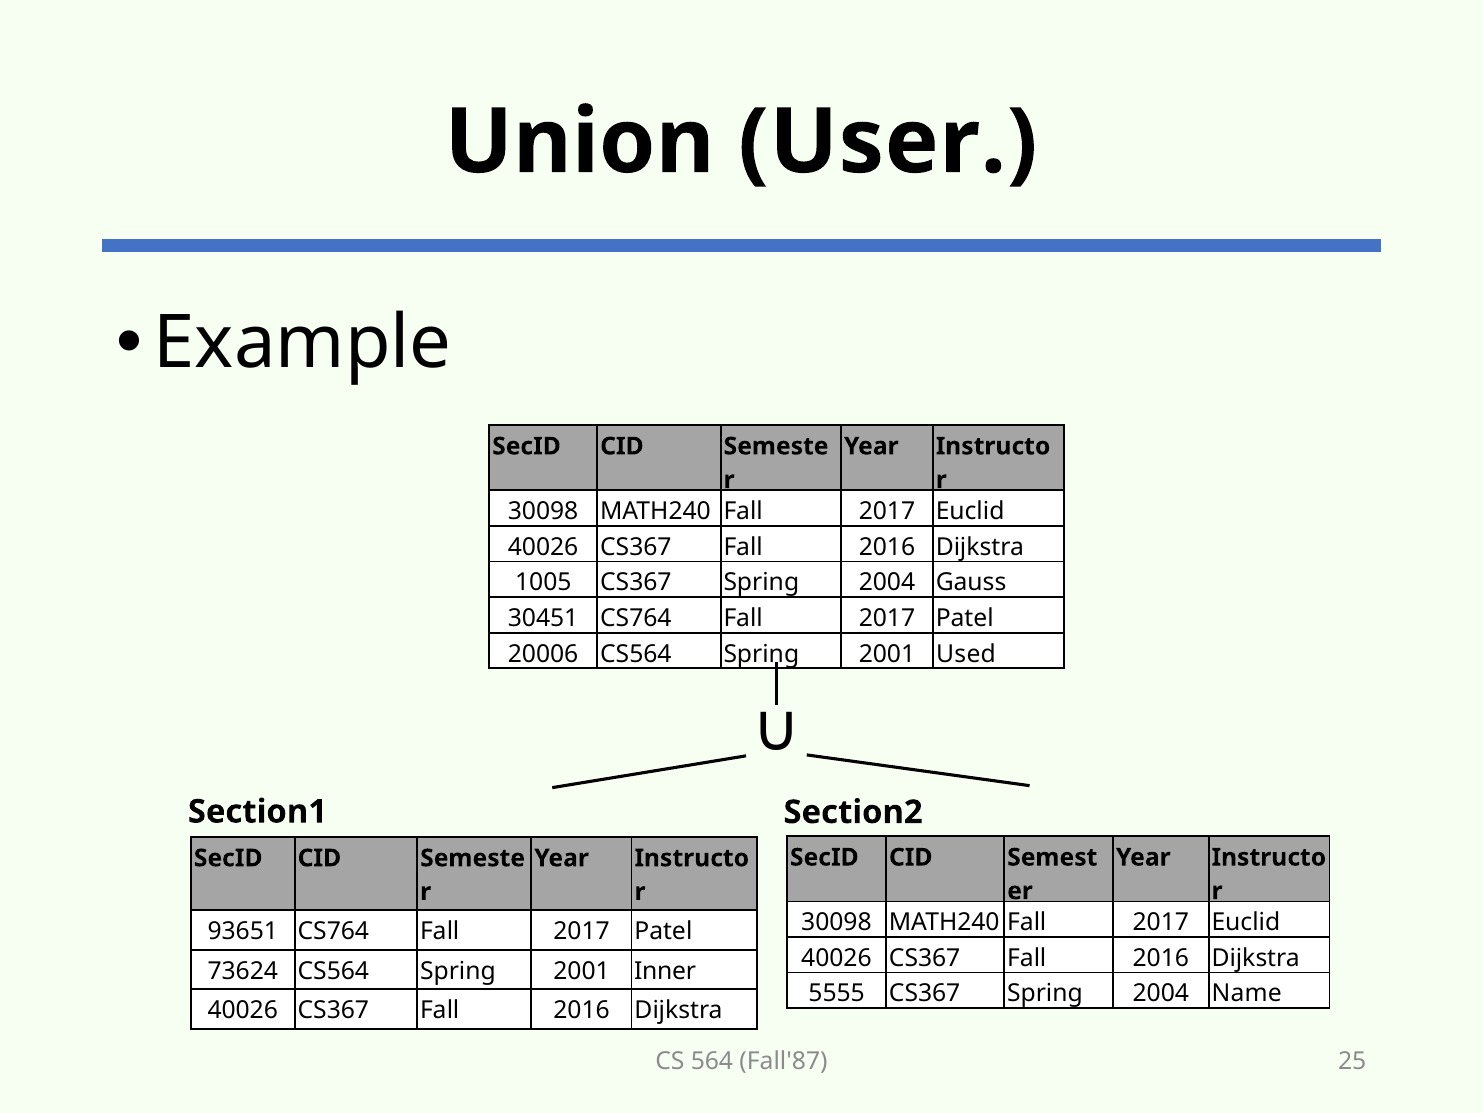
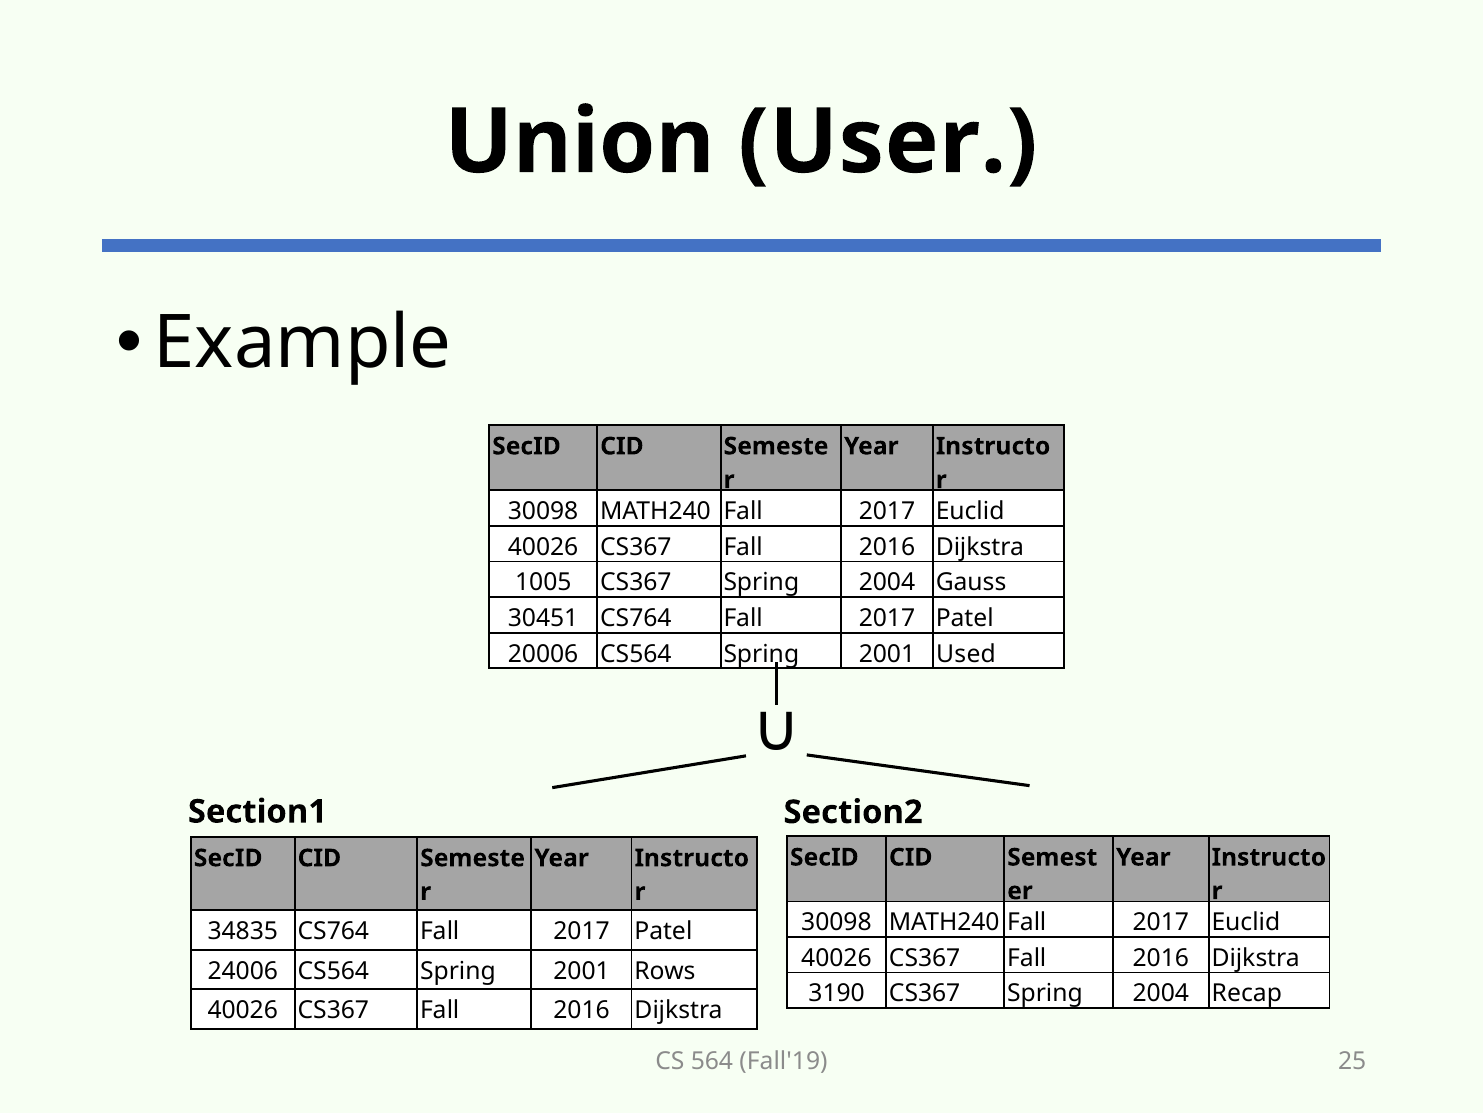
93651: 93651 -> 34835
73624: 73624 -> 24006
Inner: Inner -> Rows
5555: 5555 -> 3190
Name: Name -> Recap
Fall'87: Fall'87 -> Fall'19
